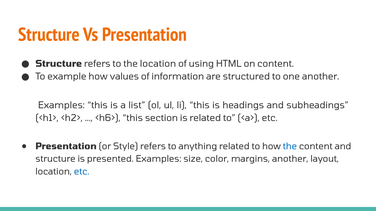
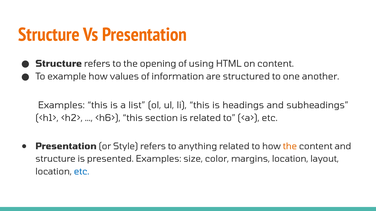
the location: location -> opening
the at (290, 147) colour: blue -> orange
margins another: another -> location
